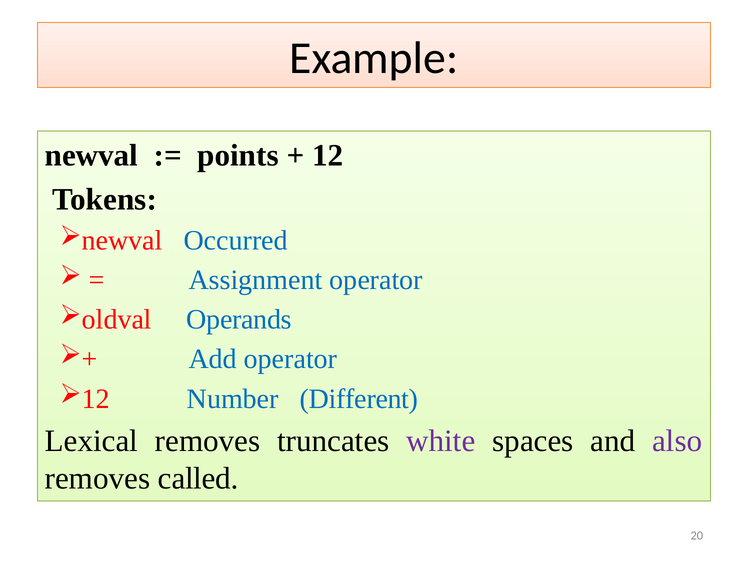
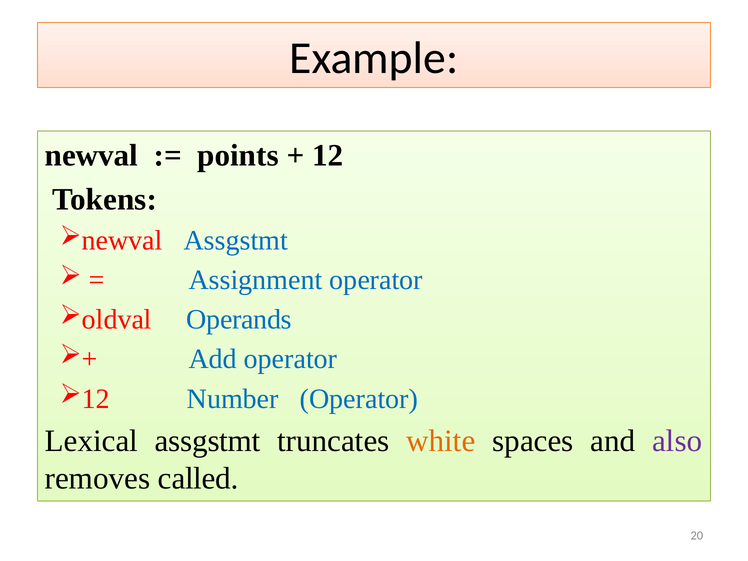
Occurred at (236, 241): Occurred -> Assgstmt
Number Different: Different -> Operator
Lexical removes: removes -> assgstmt
white colour: purple -> orange
